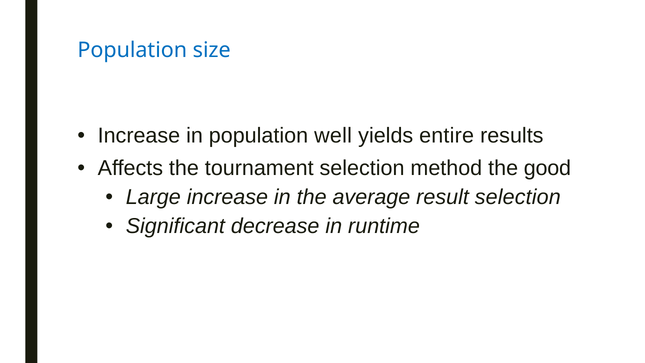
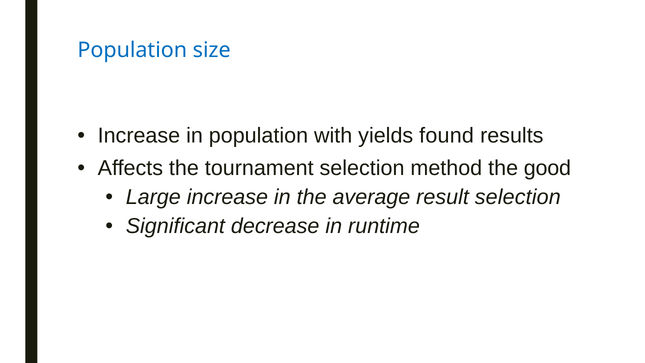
well: well -> with
entire: entire -> found
